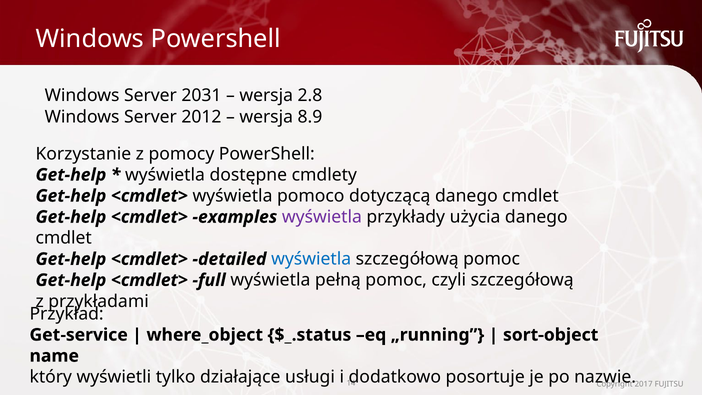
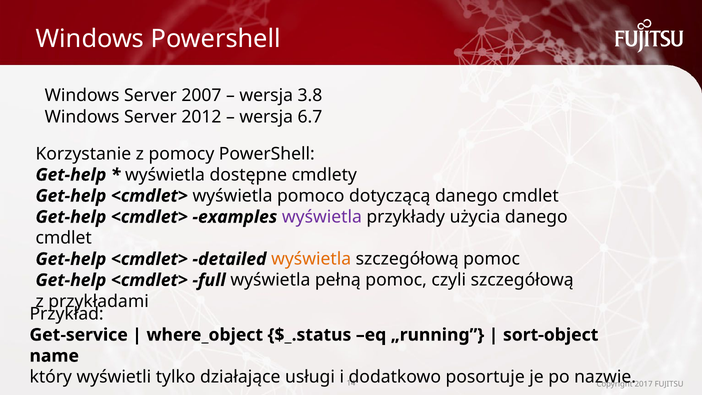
2031: 2031 -> 2007
2.8: 2.8 -> 3.8
8.9: 8.9 -> 6.7
wyświetla at (311, 259) colour: blue -> orange
